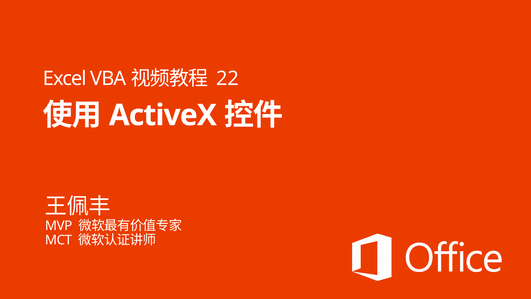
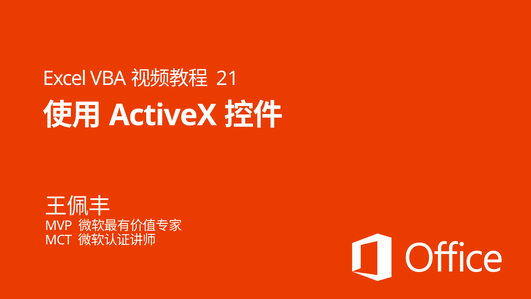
22: 22 -> 21
